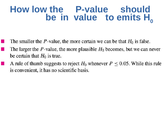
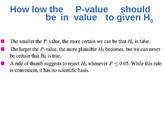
emits: emits -> given
